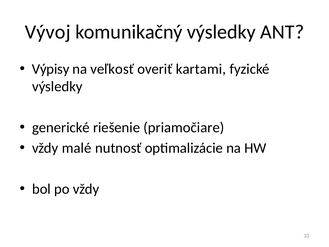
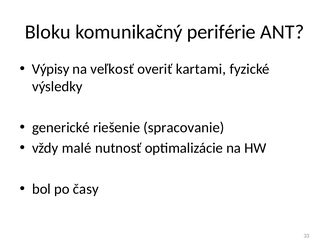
Vývoj: Vývoj -> Bloku
komunikačný výsledky: výsledky -> periférie
priamočiare: priamočiare -> spracovanie
po vždy: vždy -> časy
